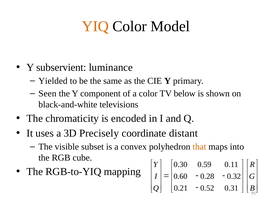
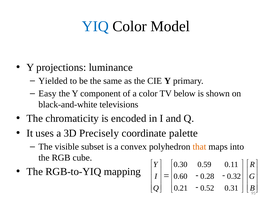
YIQ colour: orange -> blue
subservient: subservient -> projections
Seen: Seen -> Easy
distant: distant -> palette
